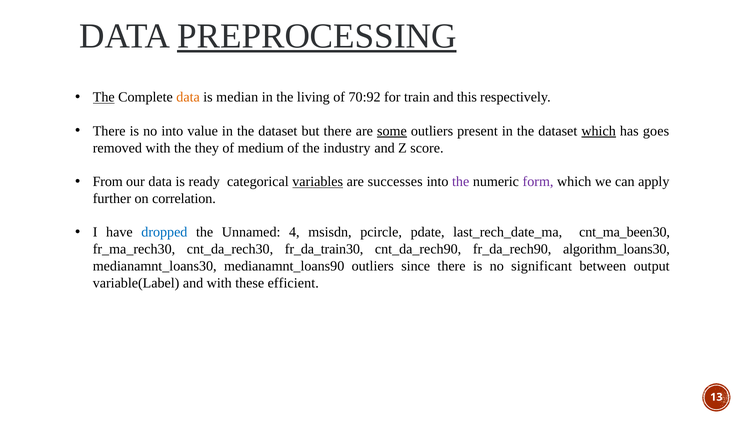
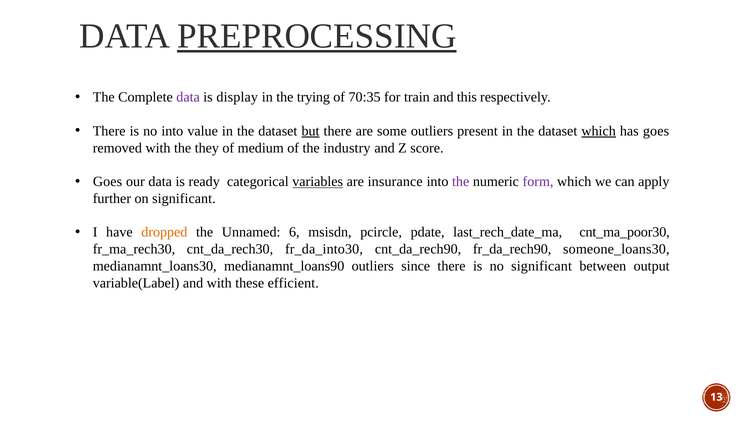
The at (104, 97) underline: present -> none
data at (188, 97) colour: orange -> purple
median: median -> display
living: living -> trying
70:92: 70:92 -> 70:35
but underline: none -> present
some underline: present -> none
From at (108, 182): From -> Goes
successes: successes -> insurance
on correlation: correlation -> significant
dropped colour: blue -> orange
4: 4 -> 6
cnt_ma_been30: cnt_ma_been30 -> cnt_ma_poor30
fr_da_train30: fr_da_train30 -> fr_da_into30
algorithm_loans30: algorithm_loans30 -> someone_loans30
